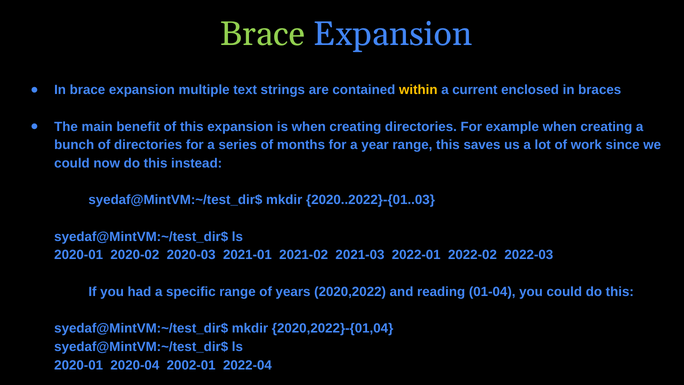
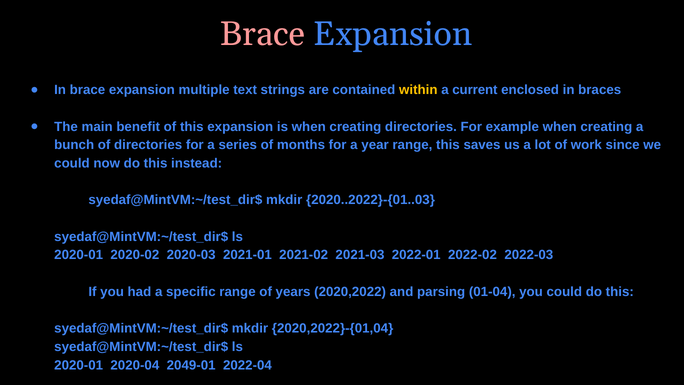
Brace at (263, 34) colour: light green -> pink
reading: reading -> parsing
2002-01: 2002-01 -> 2049-01
